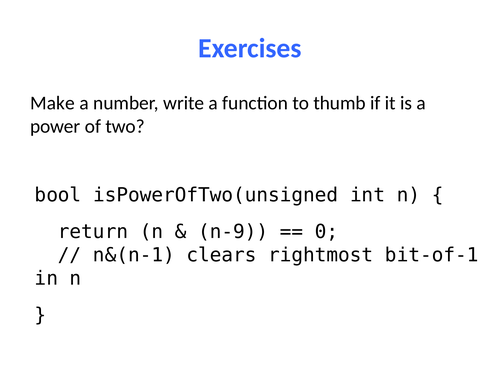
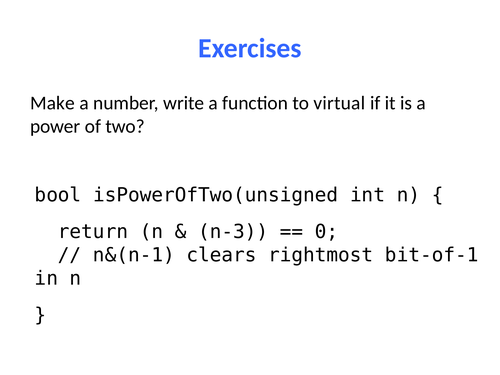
thumb: thumb -> virtual
n-9: n-9 -> n-3
